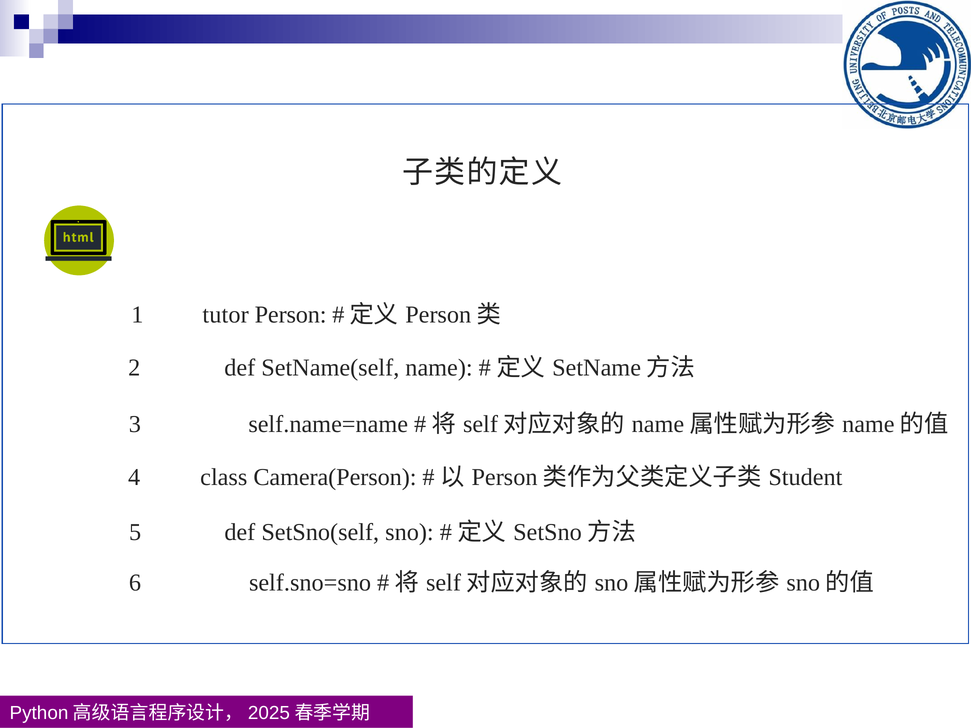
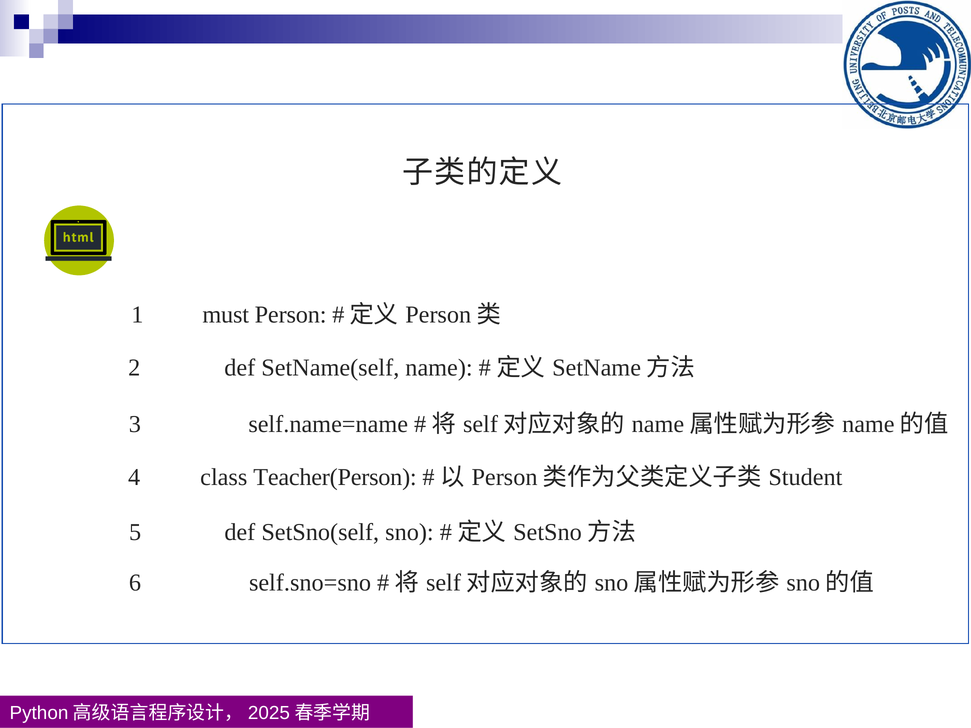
tutor: tutor -> must
Camera(Person: Camera(Person -> Teacher(Person
